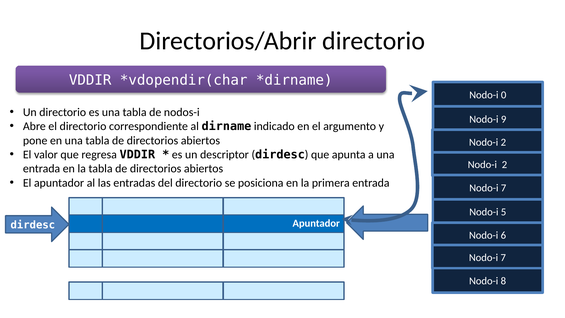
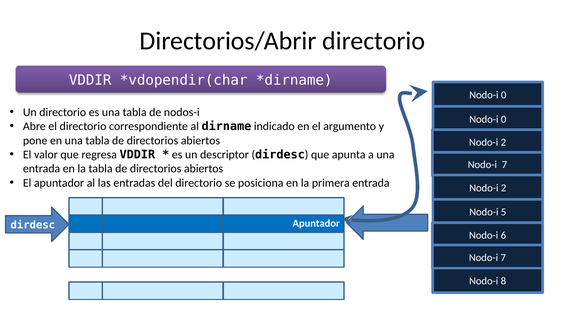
9 at (504, 119): 9 -> 0
2 at (504, 165): 2 -> 7
7 at (504, 188): 7 -> 2
